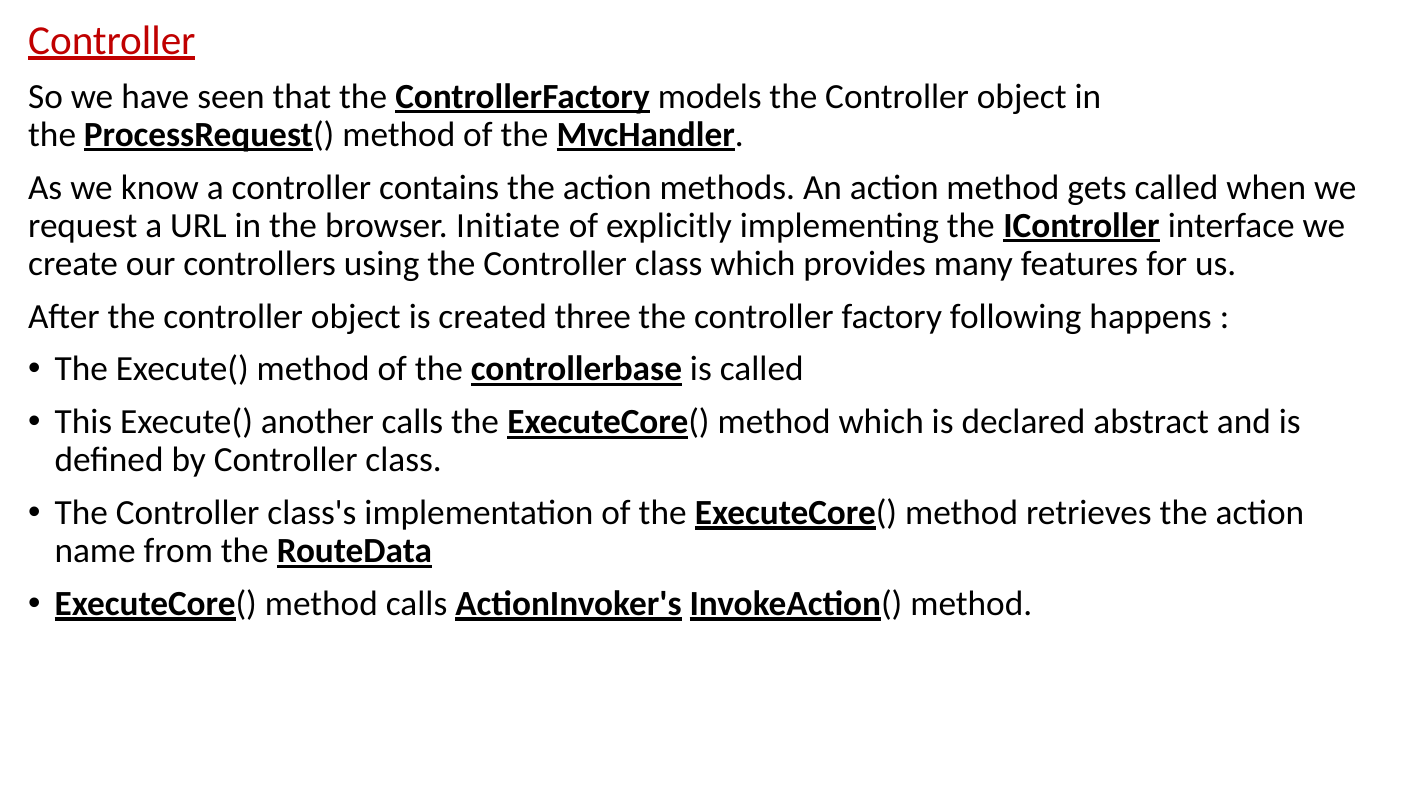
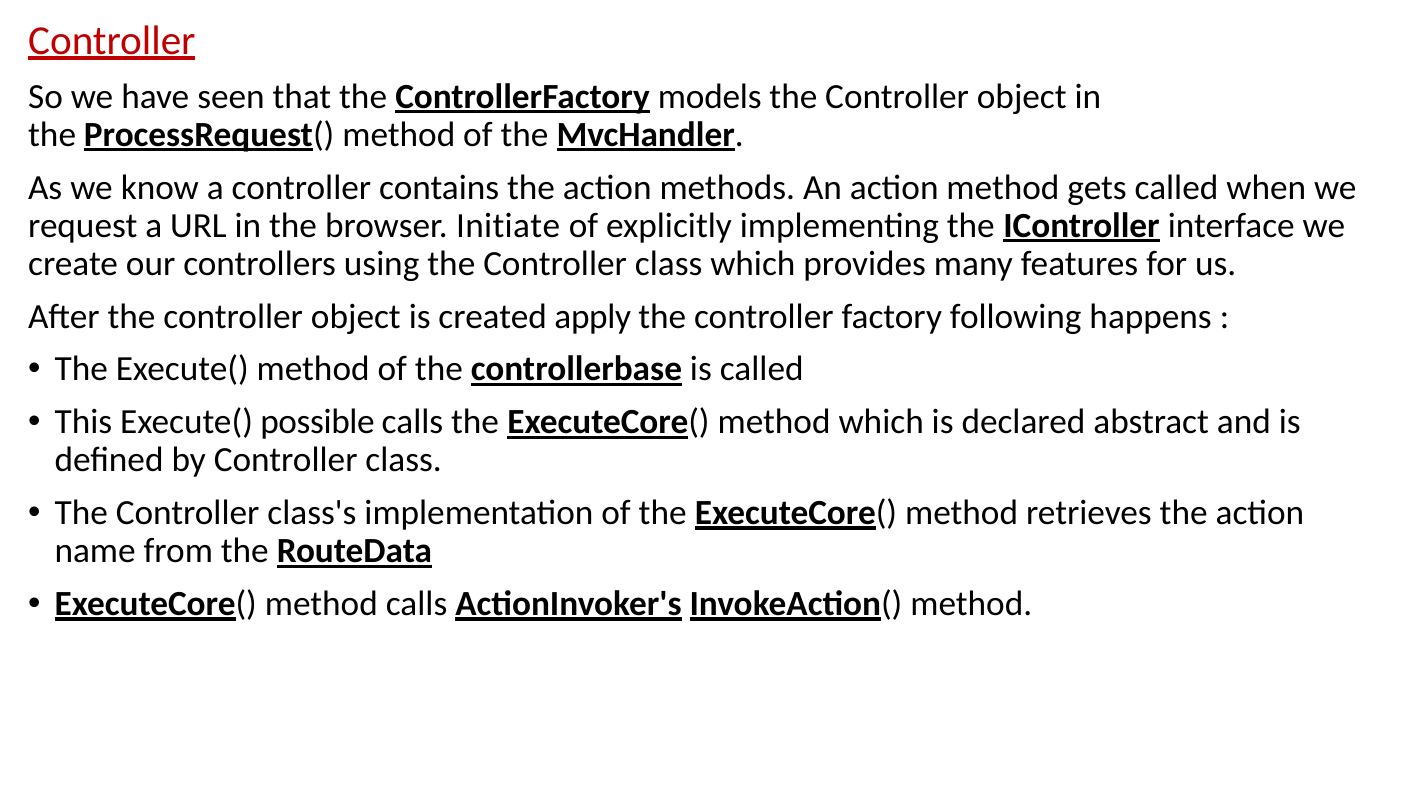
three: three -> apply
another: another -> possible
